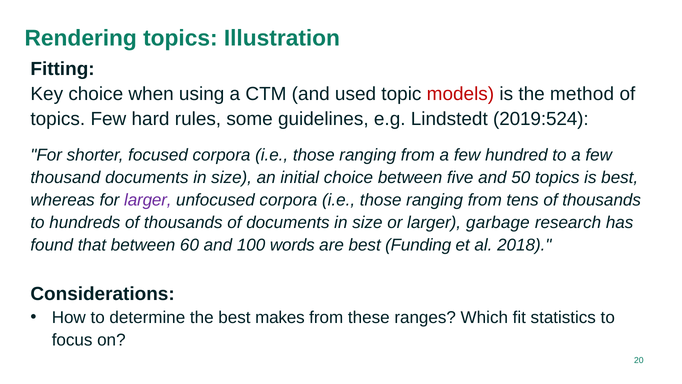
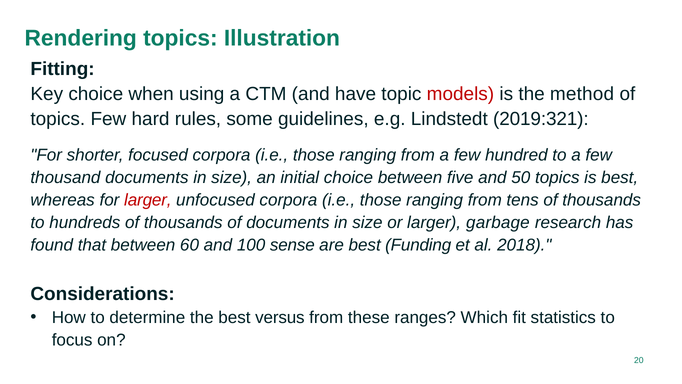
used: used -> have
2019:524: 2019:524 -> 2019:321
larger at (148, 200) colour: purple -> red
words: words -> sense
makes: makes -> versus
